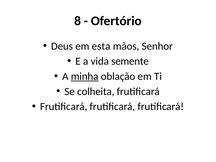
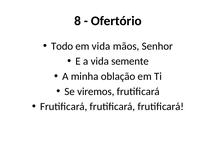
Deus: Deus -> Todo
em esta: esta -> vida
minha underline: present -> none
colheita: colheita -> viremos
